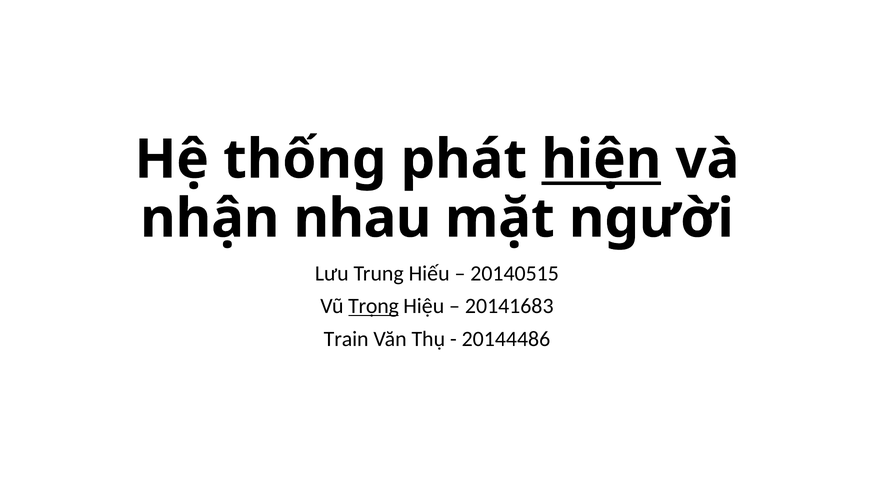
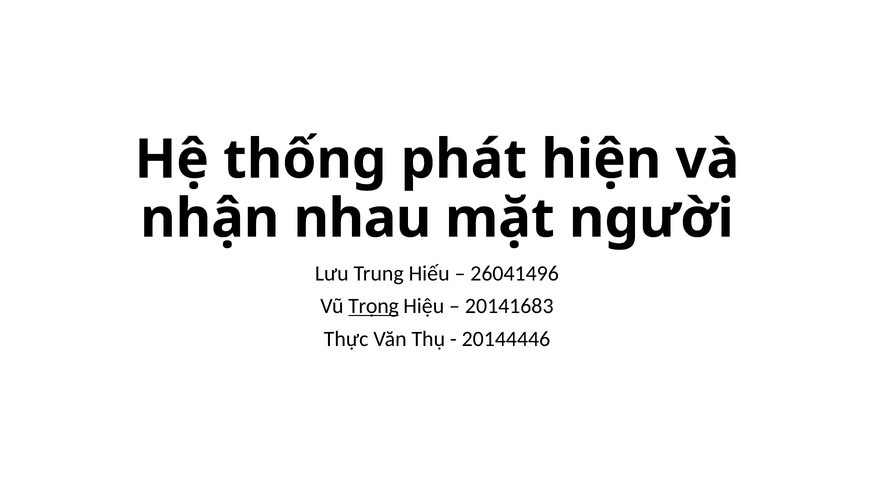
hiện underline: present -> none
20140515: 20140515 -> 26041496
Train: Train -> Thực
20144486: 20144486 -> 20144446
